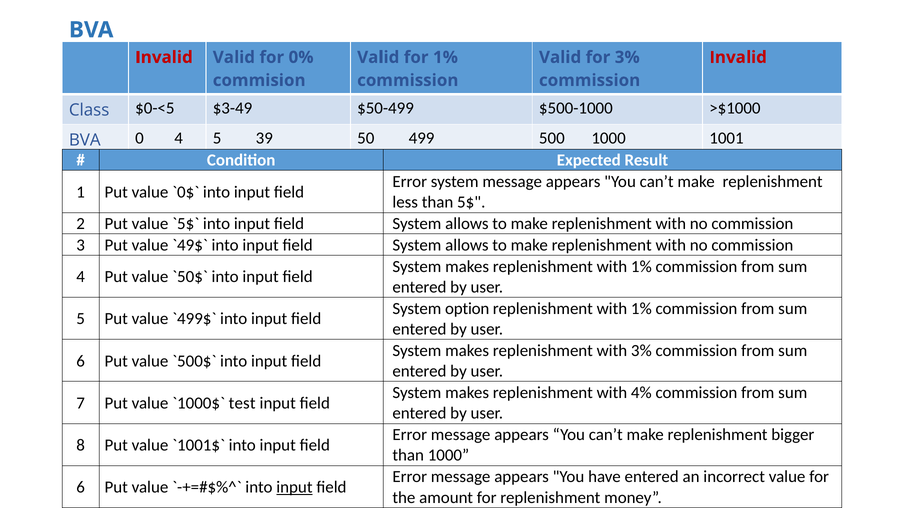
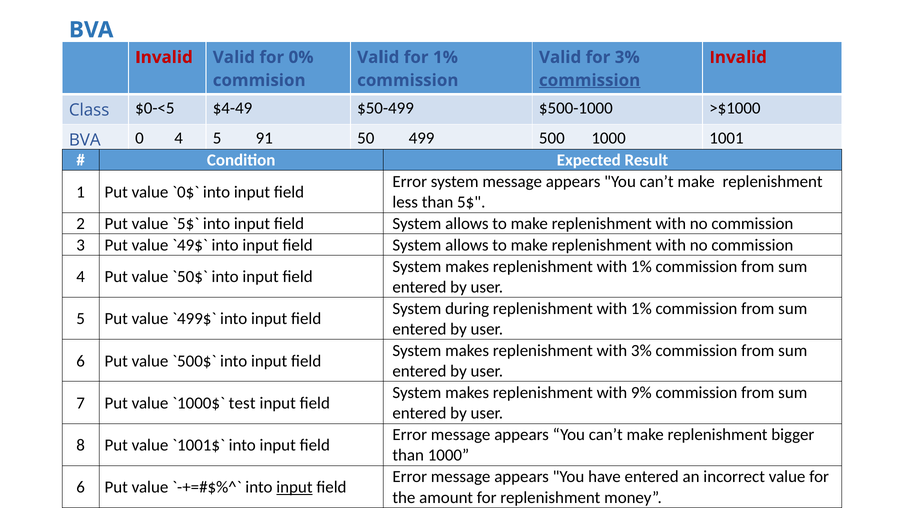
commission at (590, 80) underline: none -> present
$3-49: $3-49 -> $4-49
39: 39 -> 91
option: option -> during
4%: 4% -> 9%
